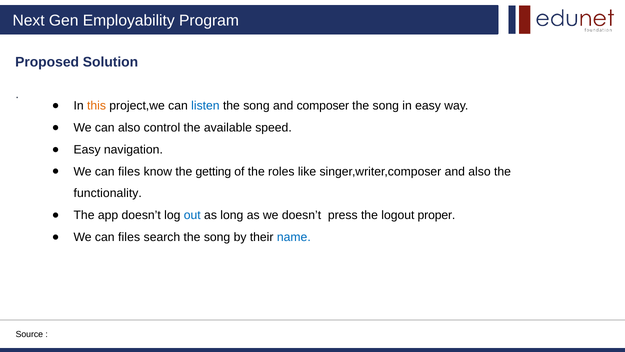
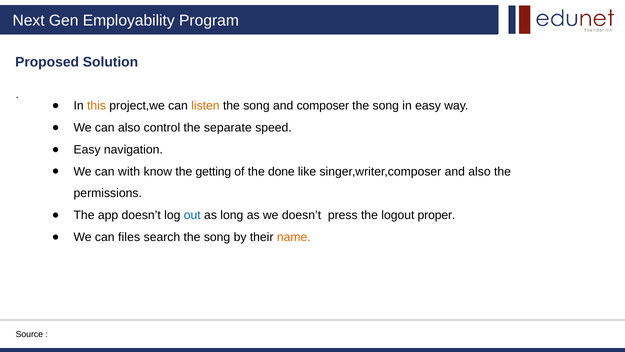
listen colour: blue -> orange
available: available -> separate
files at (129, 171): files -> with
roles: roles -> done
functionality: functionality -> permissions
name colour: blue -> orange
